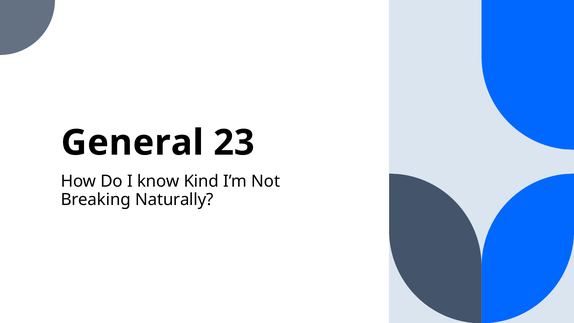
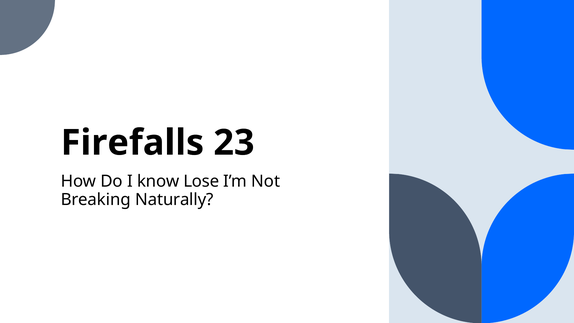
General: General -> Firefalls
Kind: Kind -> Lose
